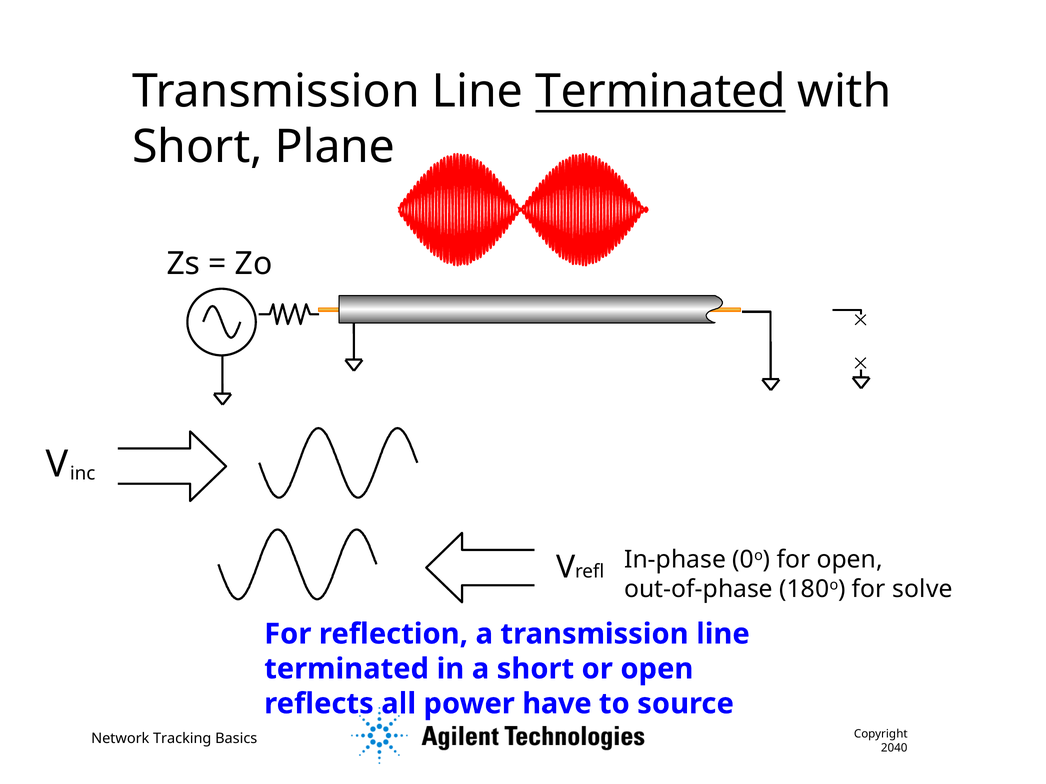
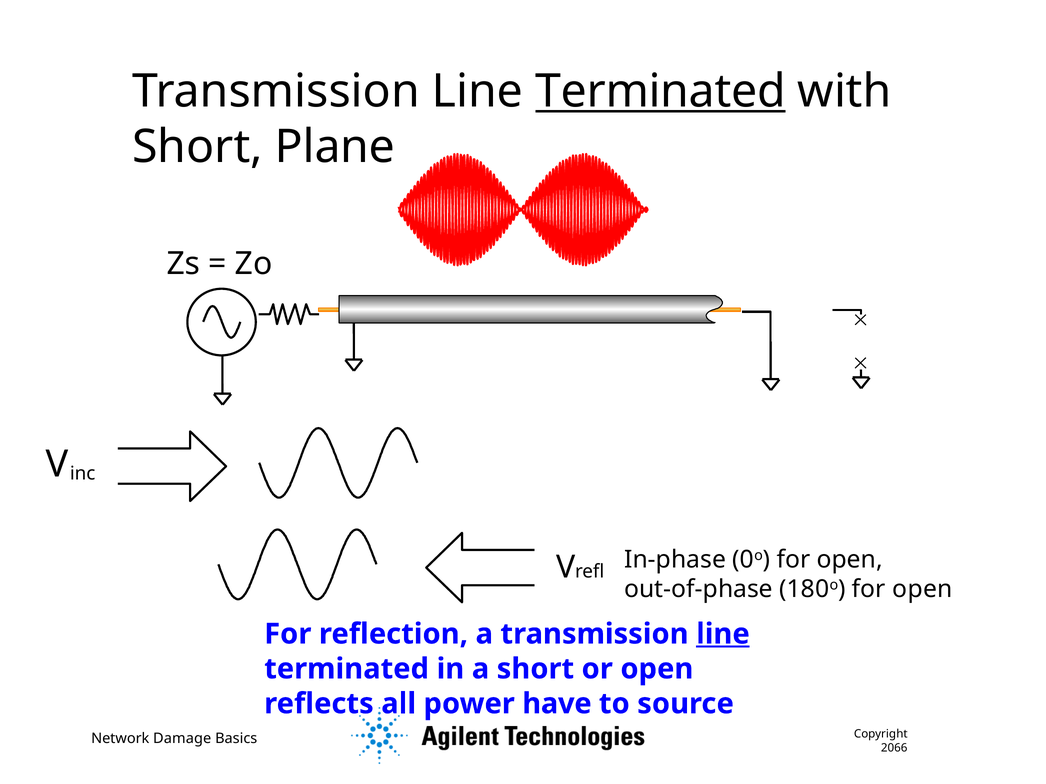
180o for solve: solve -> open
line at (723, 634) underline: none -> present
Tracking: Tracking -> Damage
2040: 2040 -> 2066
